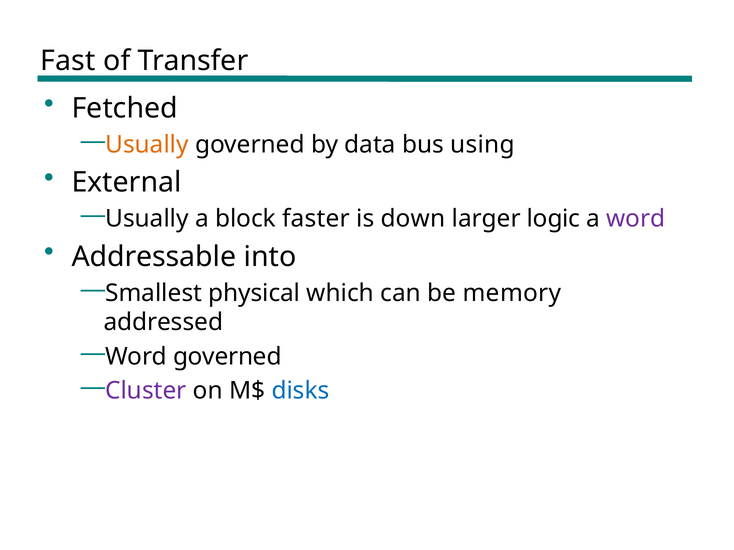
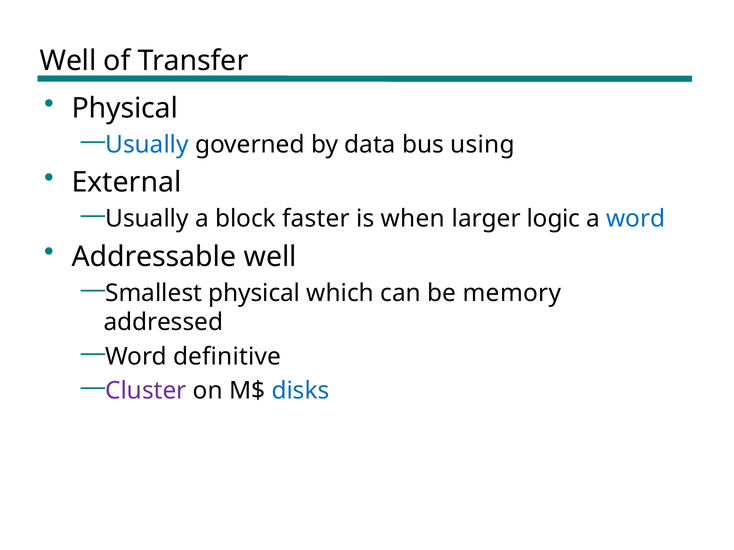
Fast at (68, 61): Fast -> Well
Fetched at (125, 108): Fetched -> Physical
Usually at (147, 145) colour: orange -> blue
down: down -> when
word at (636, 219) colour: purple -> blue
Addressable into: into -> well
Word governed: governed -> definitive
